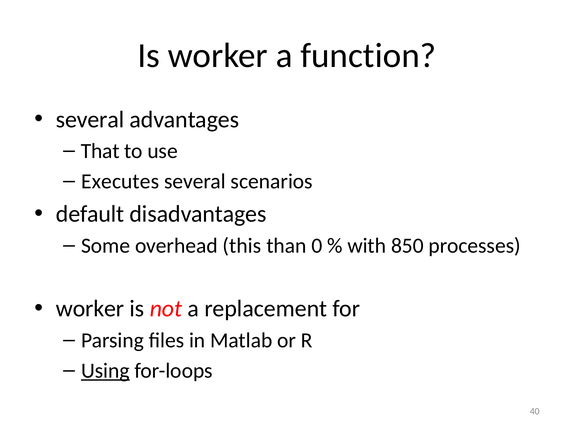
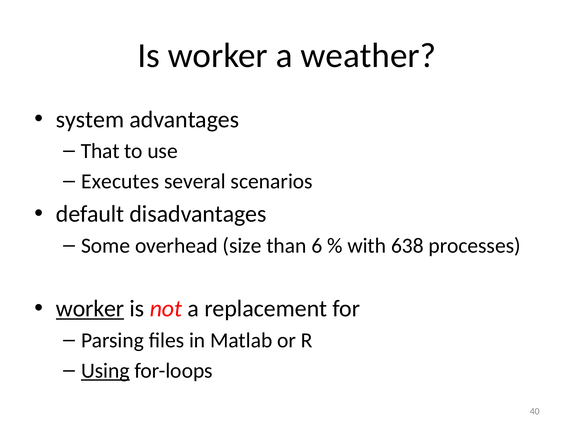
function: function -> weather
several at (90, 119): several -> system
this: this -> size
0: 0 -> 6
850: 850 -> 638
worker at (90, 308) underline: none -> present
